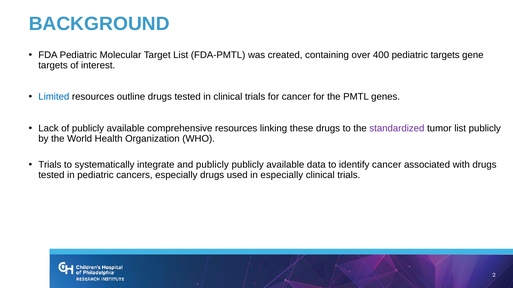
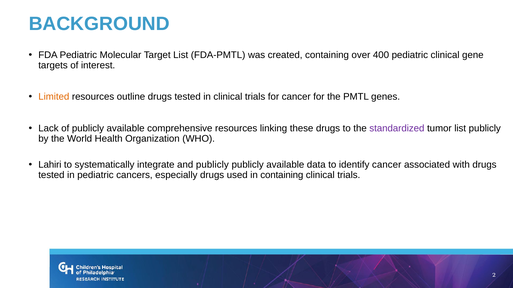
pediatric targets: targets -> clinical
Limited colour: blue -> orange
Trials at (50, 165): Trials -> Lahiri
in especially: especially -> containing
